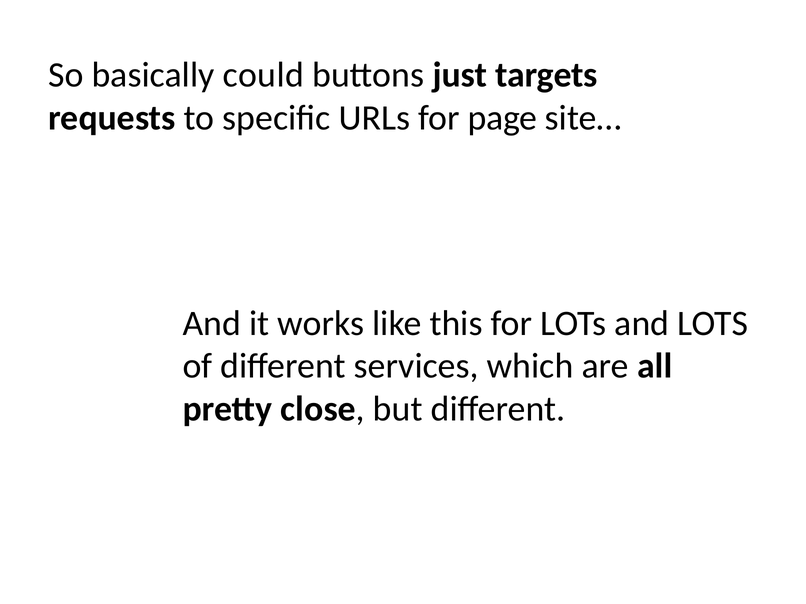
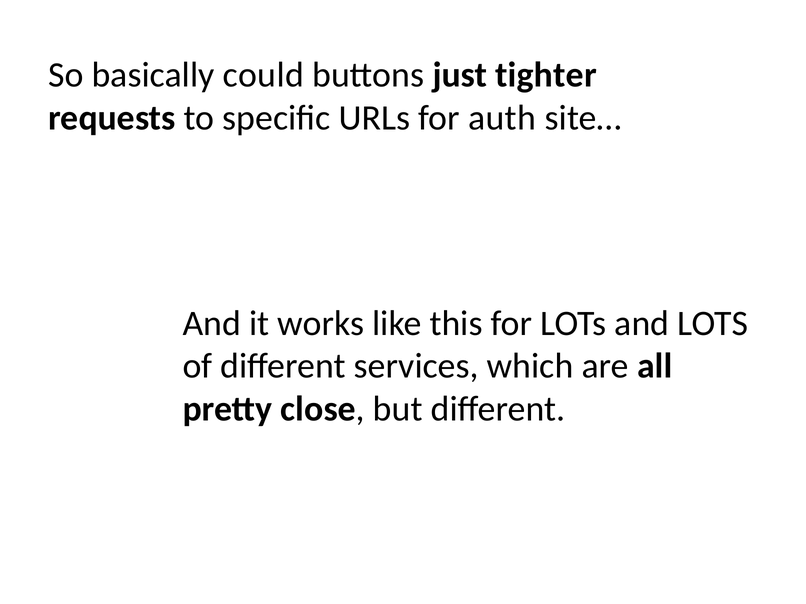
targets: targets -> tighter
page: page -> auth
